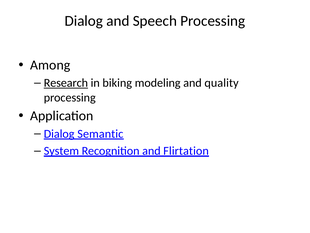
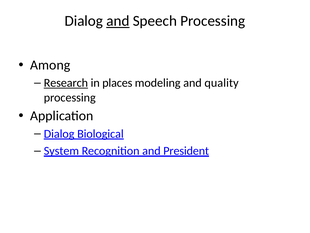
and at (118, 21) underline: none -> present
biking: biking -> places
Semantic: Semantic -> Biological
Flirtation: Flirtation -> President
